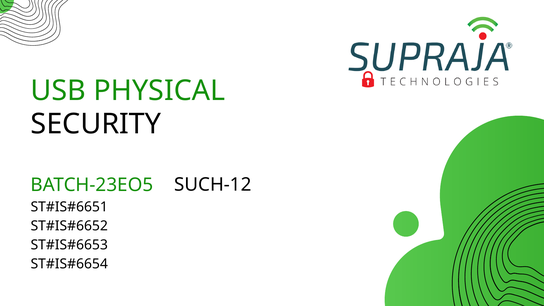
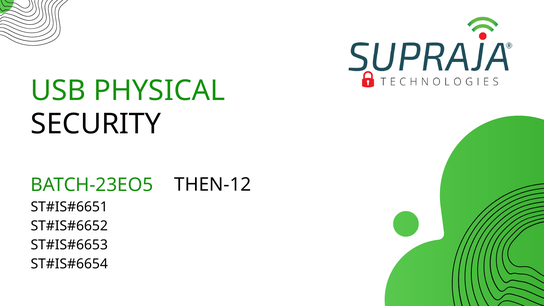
SUCH-12: SUCH-12 -> THEN-12
